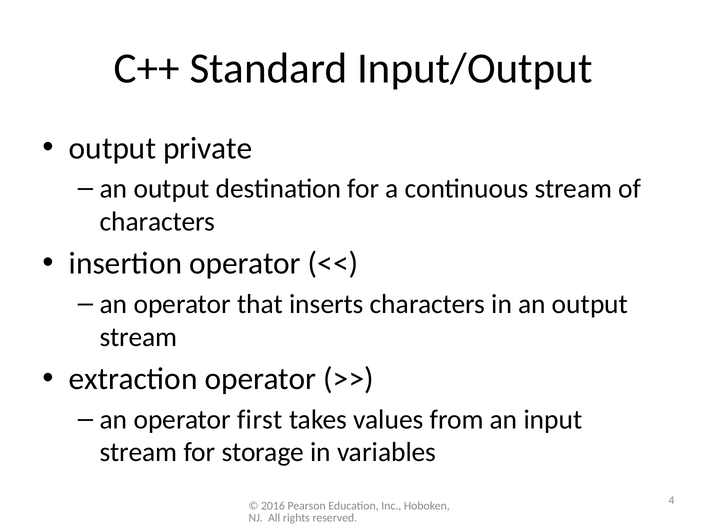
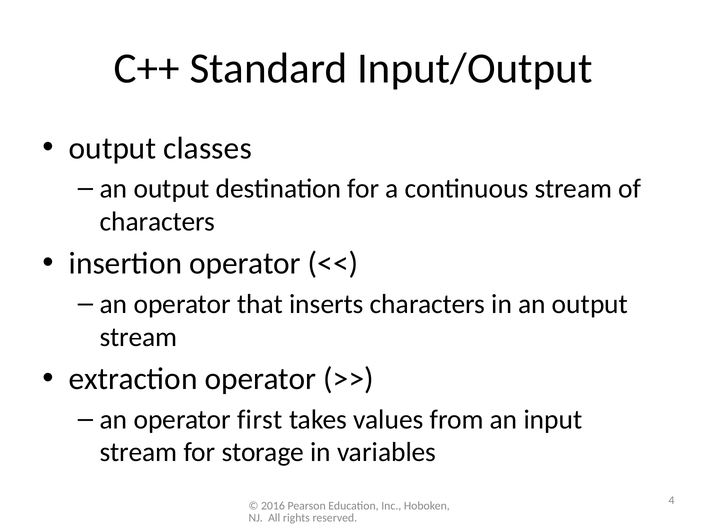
private: private -> classes
